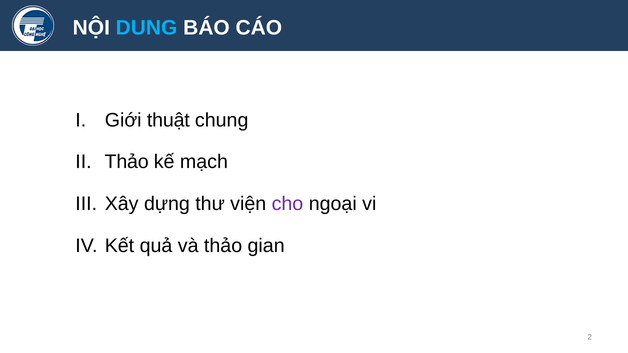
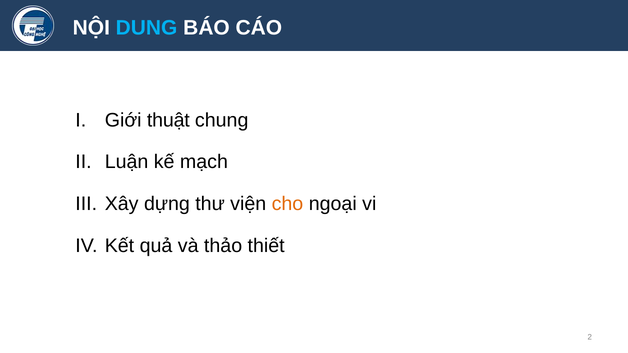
Thảo at (127, 162): Thảo -> Luận
cho colour: purple -> orange
gian: gian -> thiết
